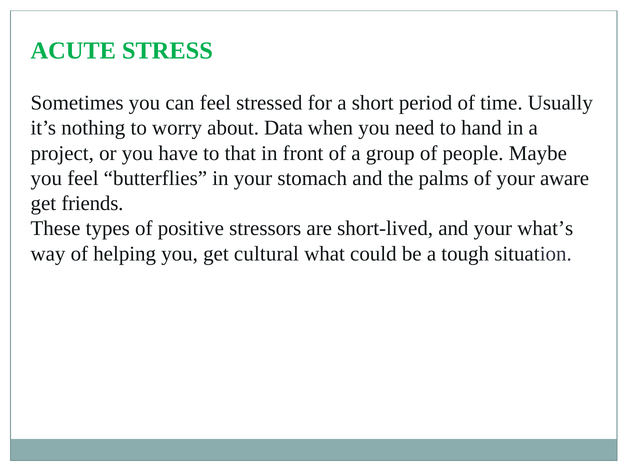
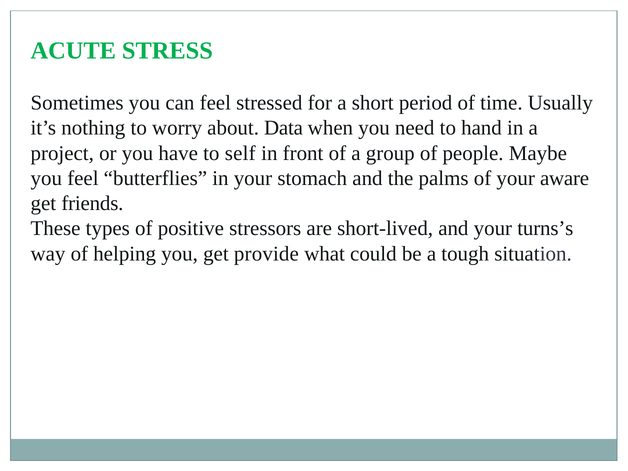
that: that -> self
what’s: what’s -> turns’s
cultural: cultural -> provide
